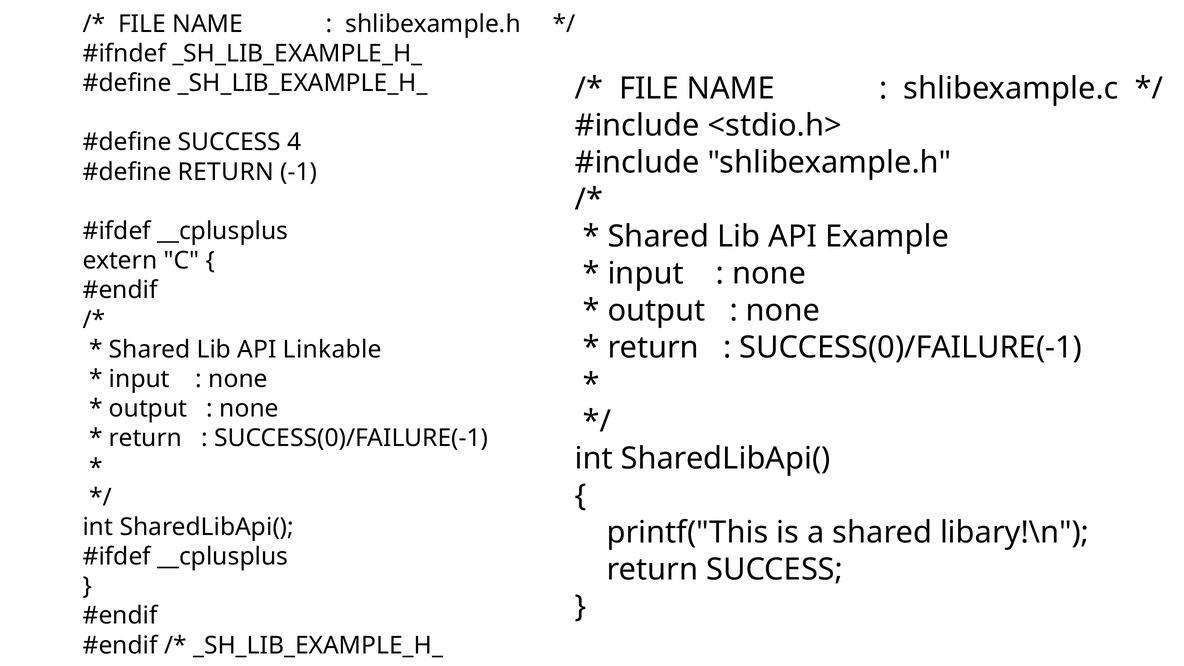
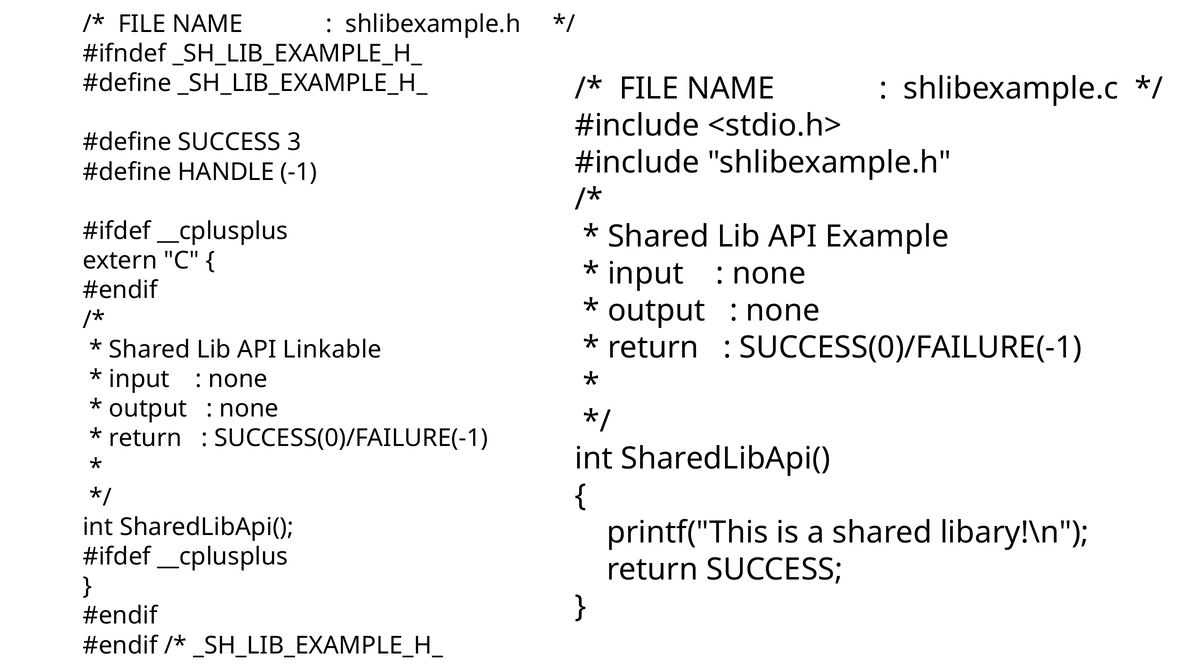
4: 4 -> 3
RETURN at (226, 172): RETURN -> HANDLE
